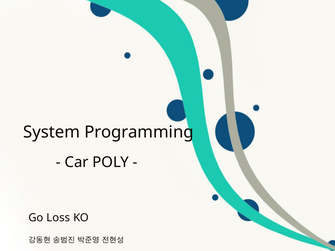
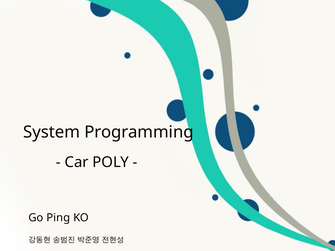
Loss: Loss -> Ping
